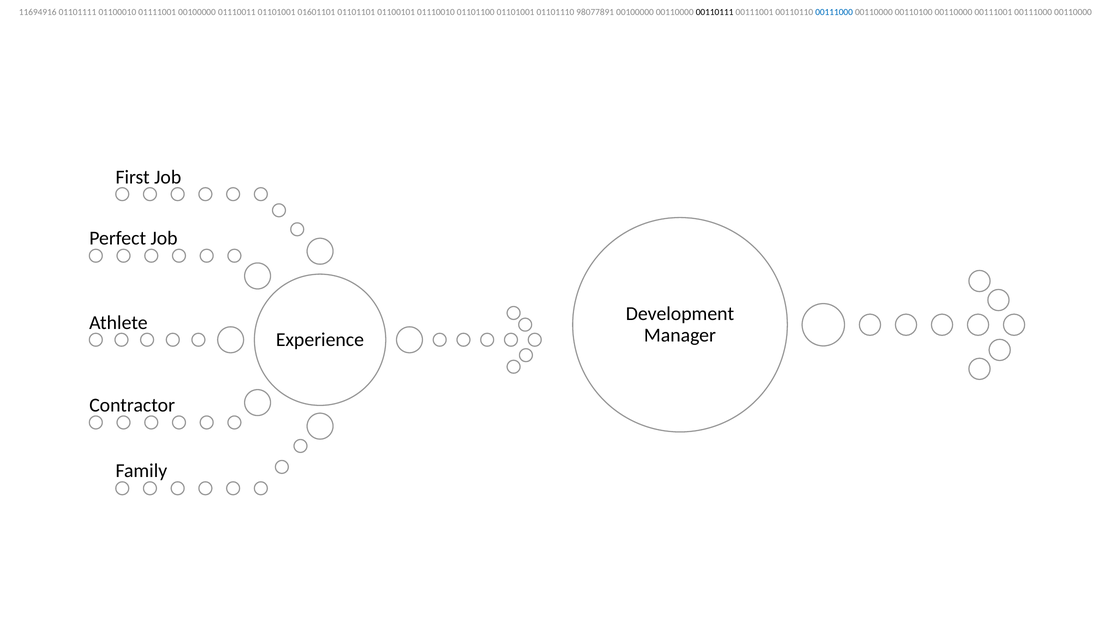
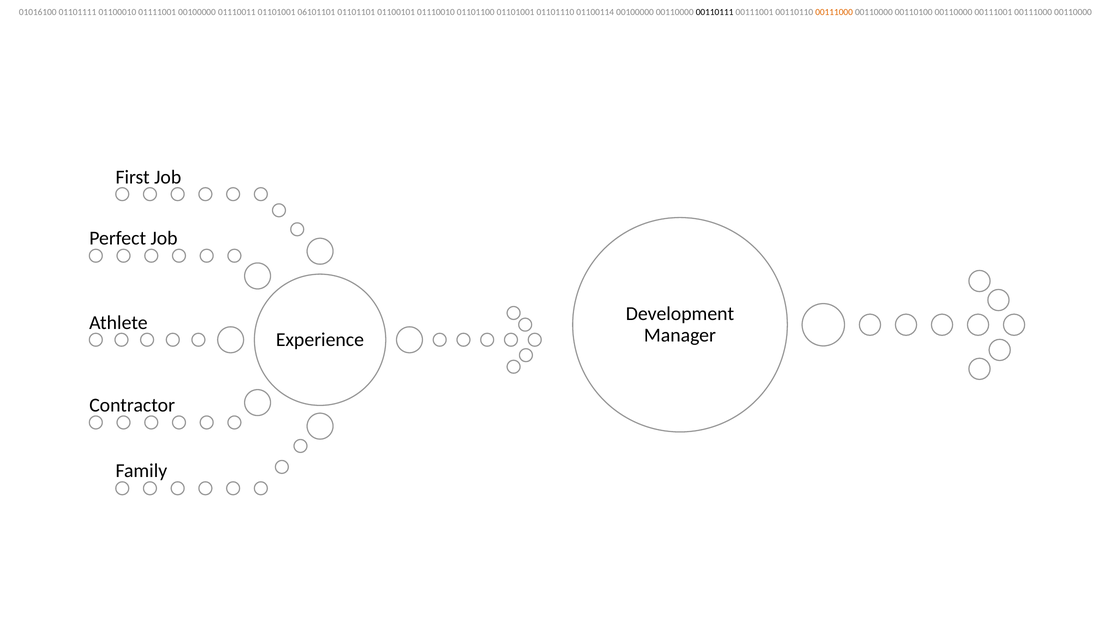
11694916: 11694916 -> 01016100
01601101: 01601101 -> 06101101
98077891: 98077891 -> 01100114
00111000 at (834, 12) colour: blue -> orange
